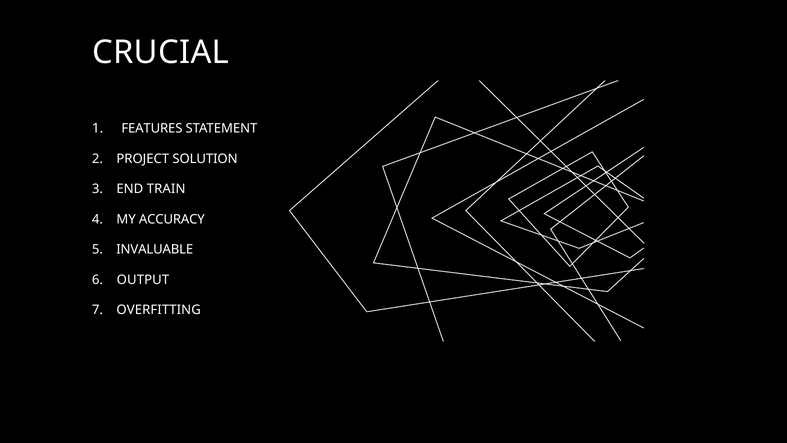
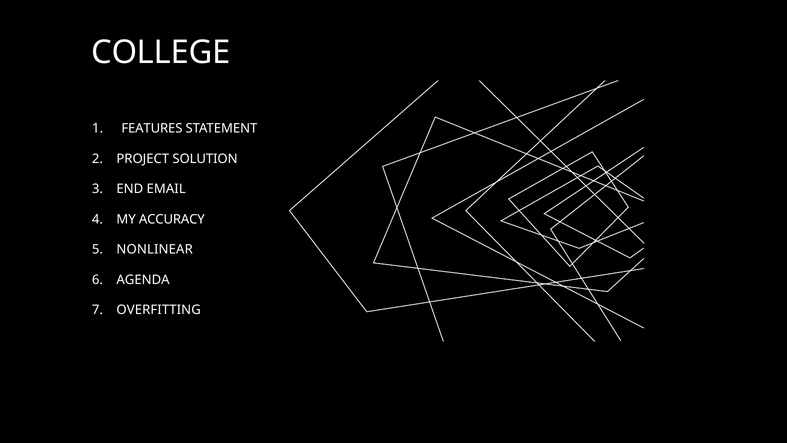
CRUCIAL: CRUCIAL -> COLLEGE
TRAIN: TRAIN -> EMAIL
INVALUABLE: INVALUABLE -> NONLINEAR
OUTPUT: OUTPUT -> AGENDA
